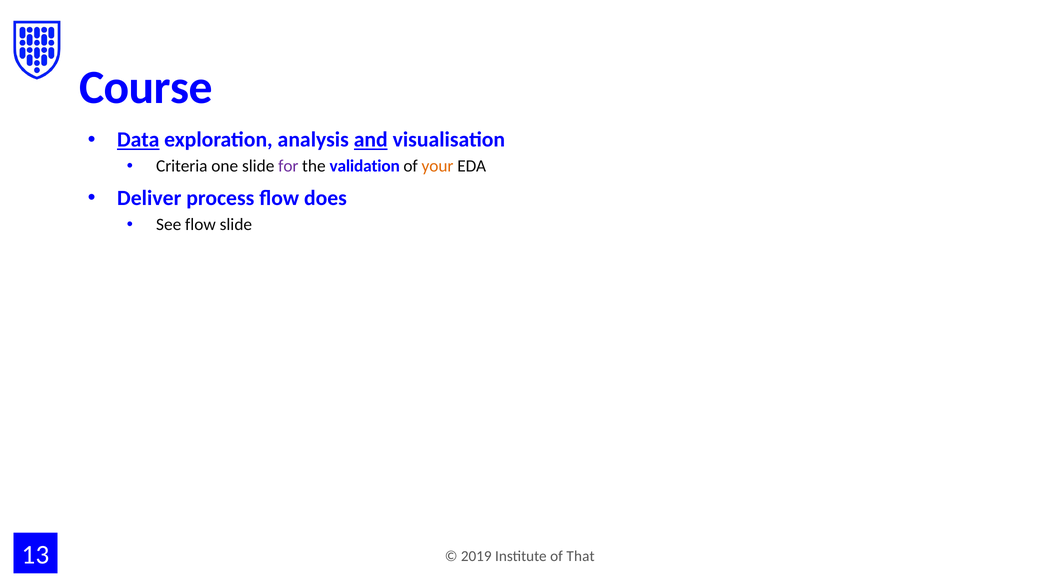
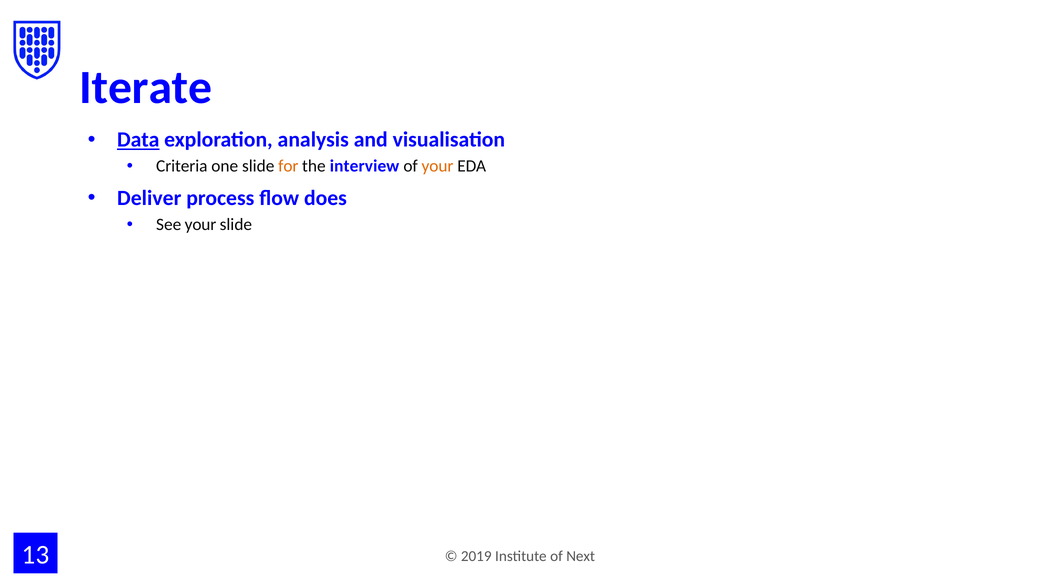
Course: Course -> Iterate
and underline: present -> none
for colour: purple -> orange
validation: validation -> interview
See flow: flow -> your
That: That -> Next
